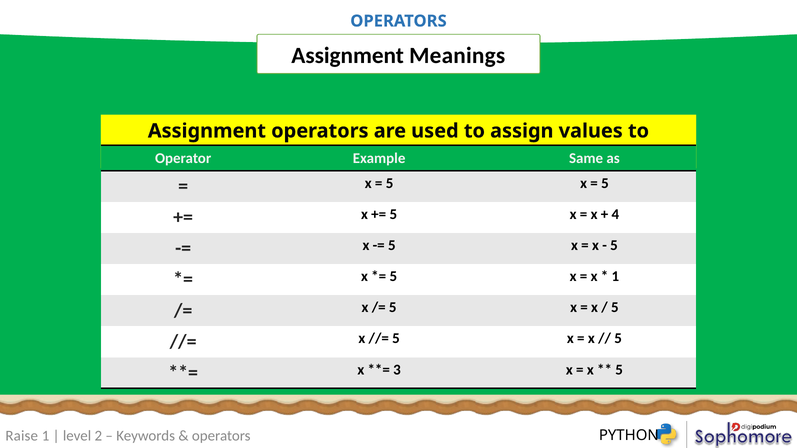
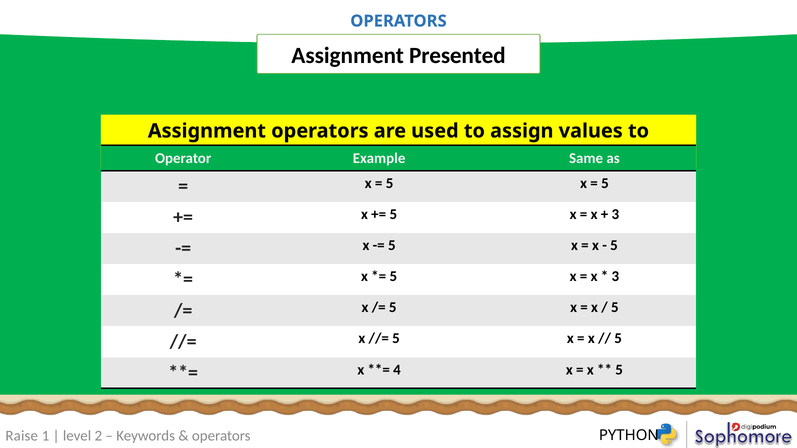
Meanings: Meanings -> Presented
4 at (615, 214): 4 -> 3
1 at (615, 277): 1 -> 3
3: 3 -> 4
